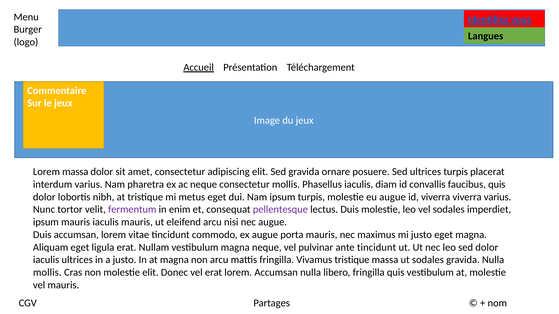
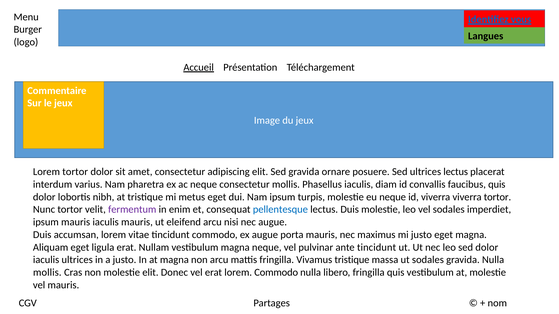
Lorem massa: massa -> tortor
ultrices turpis: turpis -> lectus
eu augue: augue -> neque
viverra varius: varius -> tortor
pellentesque colour: purple -> blue
lorem Accumsan: Accumsan -> Commodo
